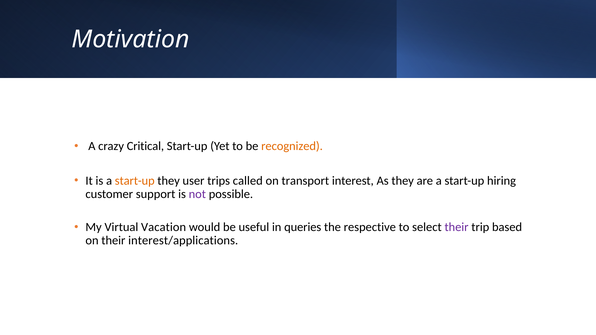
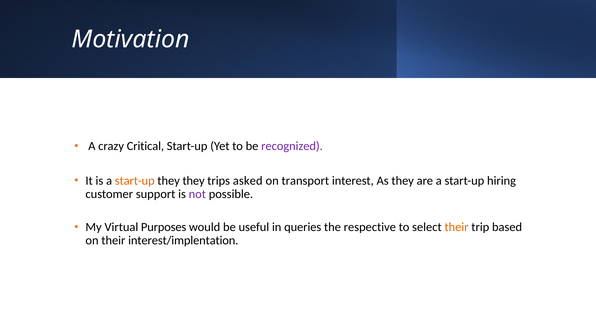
recognized colour: orange -> purple
they user: user -> they
called: called -> asked
Vacation: Vacation -> Purposes
their at (457, 227) colour: purple -> orange
interest/applications: interest/applications -> interest/implentation
